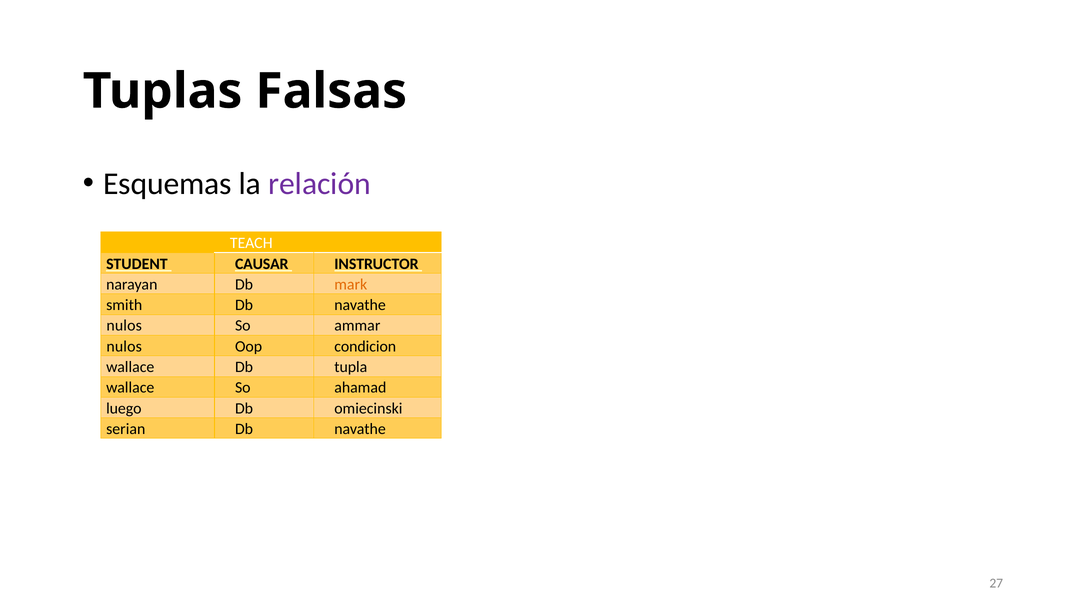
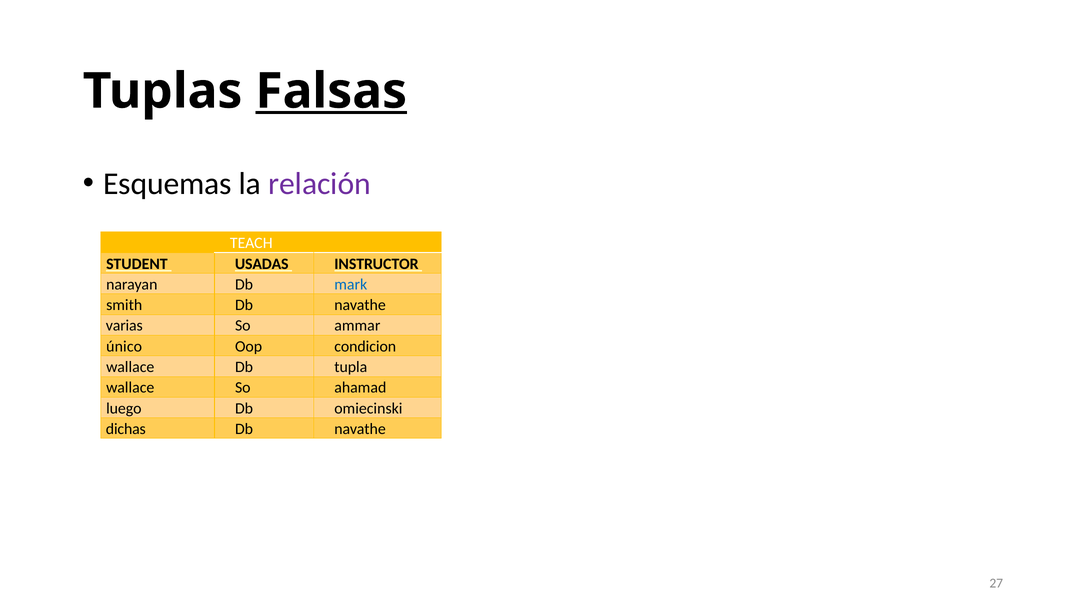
Falsas underline: none -> present
CAUSAR: CAUSAR -> USADAS
mark colour: orange -> blue
nulos at (124, 326): nulos -> varias
nulos at (124, 346): nulos -> único
serian: serian -> dichas
